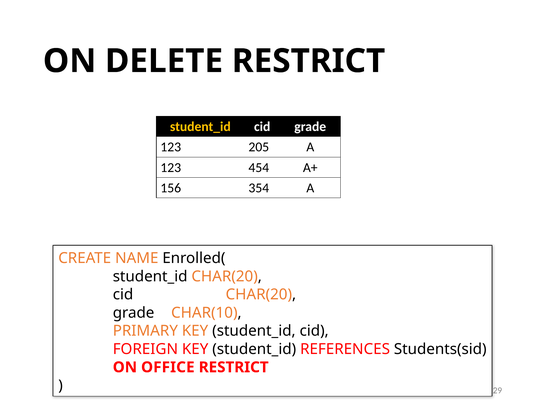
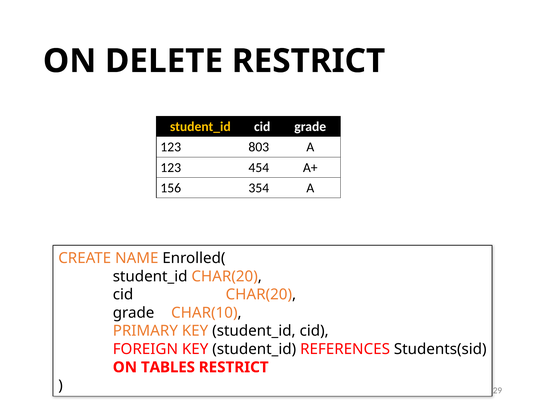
205: 205 -> 803
OFFICE: OFFICE -> TABLES
